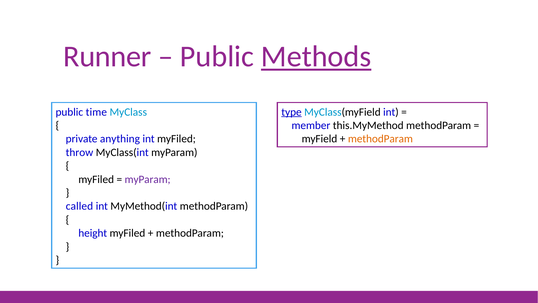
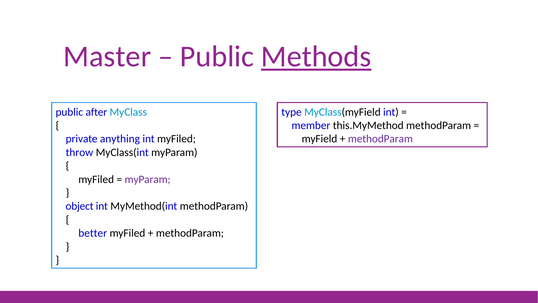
Runner: Runner -> Master
time: time -> after
type underline: present -> none
methodParam at (380, 139) colour: orange -> purple
called: called -> object
height: height -> better
